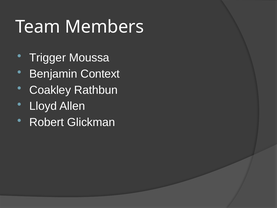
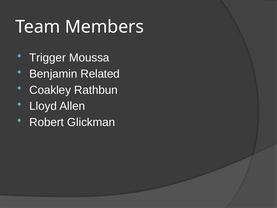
Context: Context -> Related
